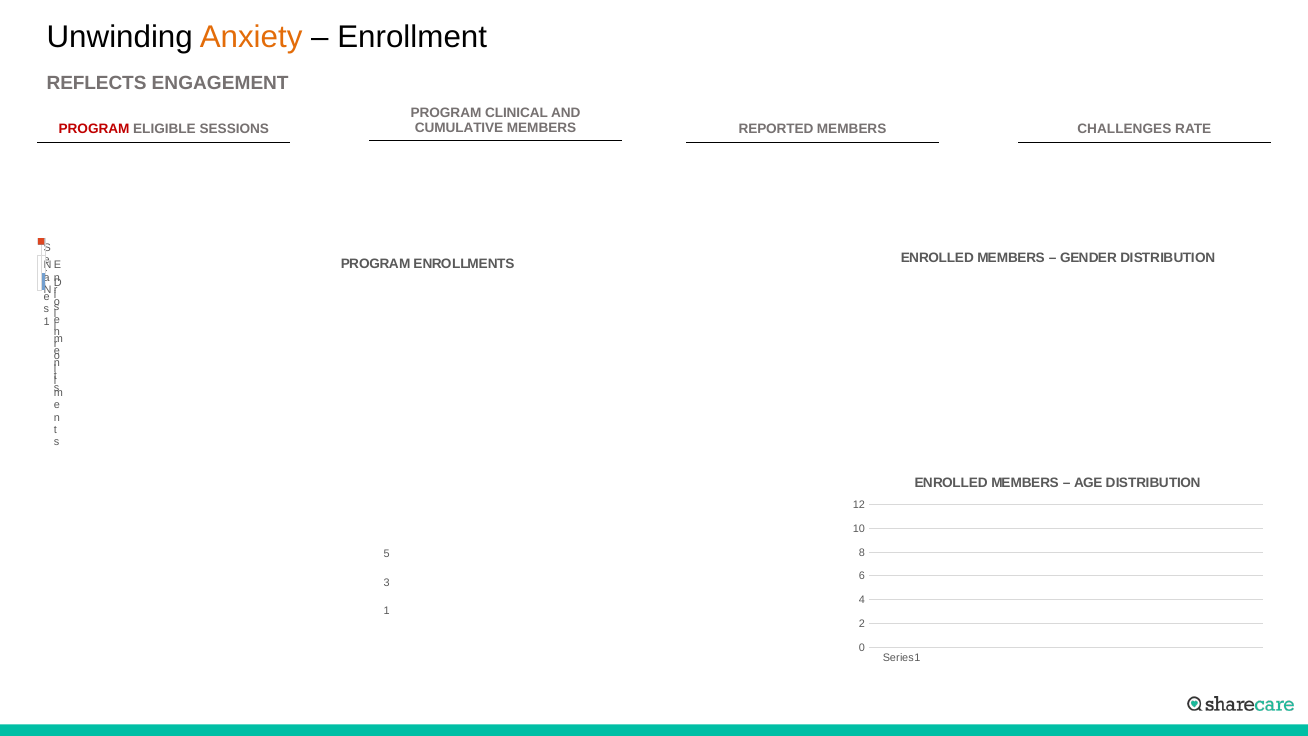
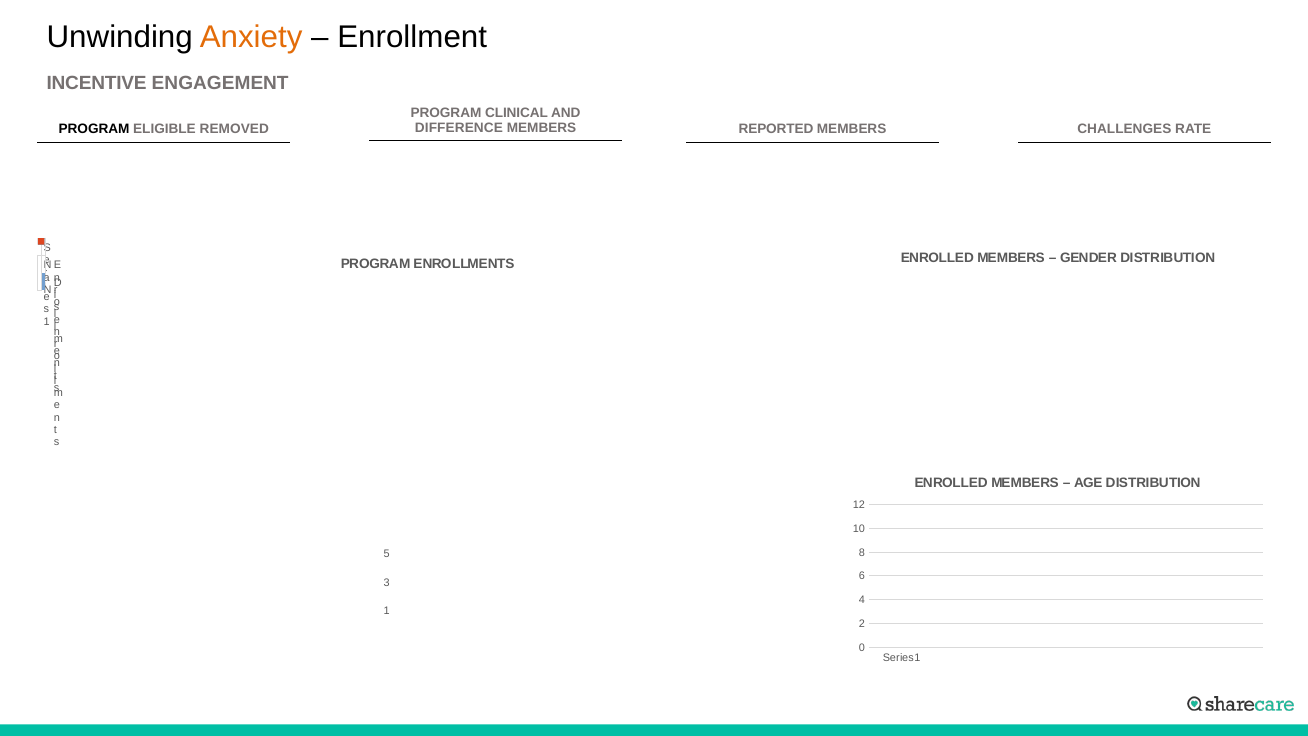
REFLECTS: REFLECTS -> INCENTIVE
CUMULATIVE: CUMULATIVE -> DIFFERENCE
PROGRAM at (94, 129) colour: red -> black
SESSIONS: SESSIONS -> REMOVED
